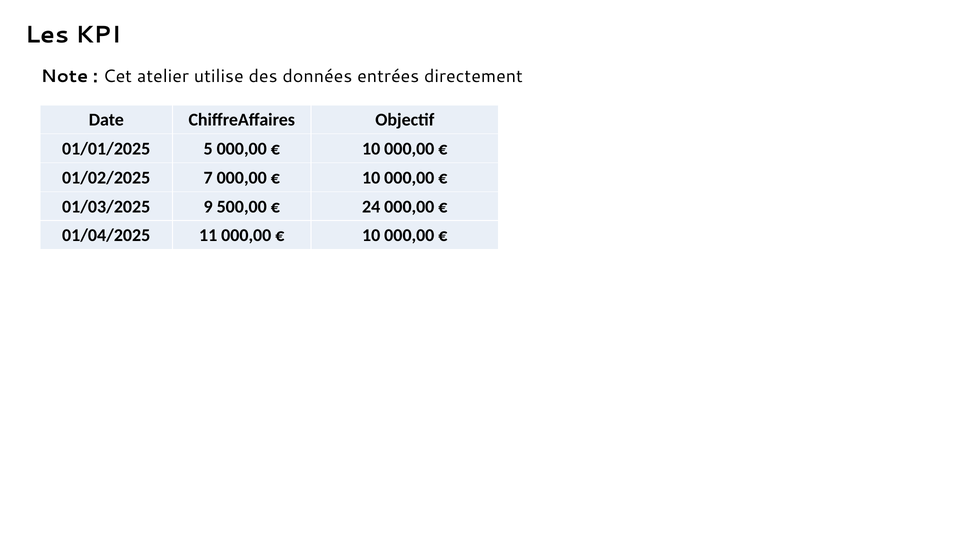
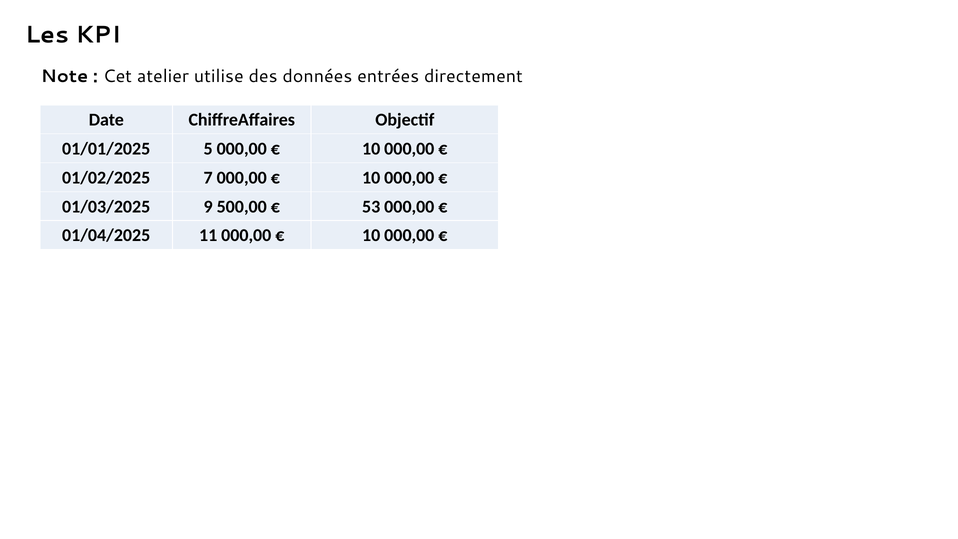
24: 24 -> 53
